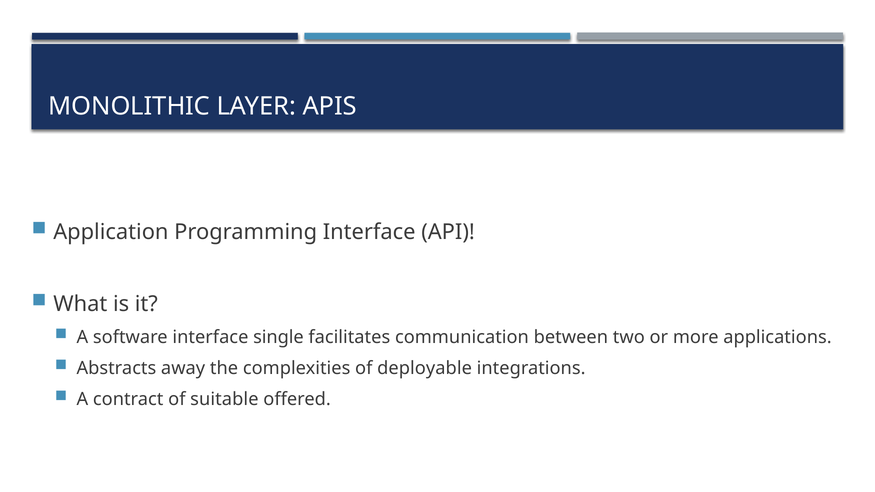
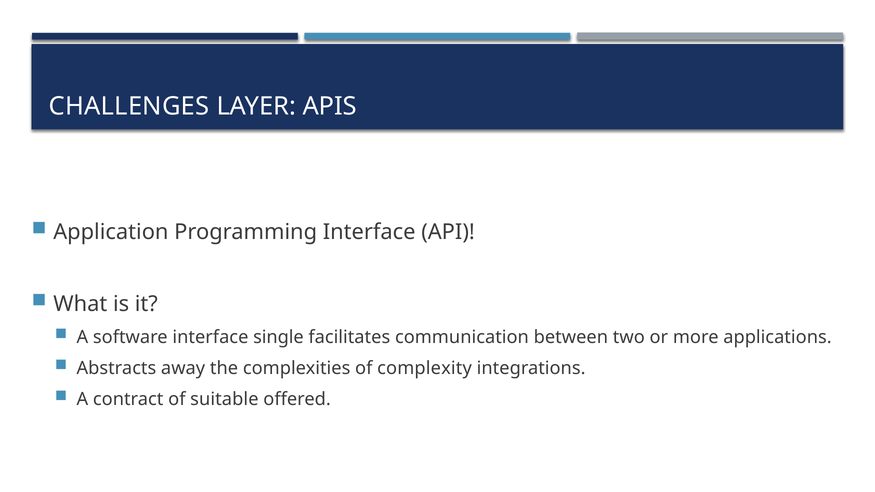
MONOLITHIC: MONOLITHIC -> CHALLENGES
deployable: deployable -> complexity
